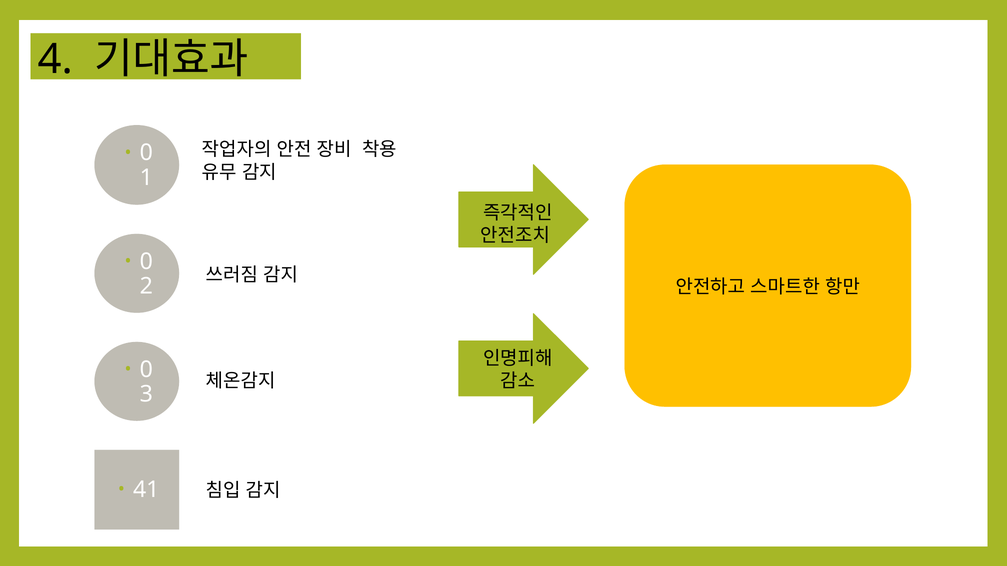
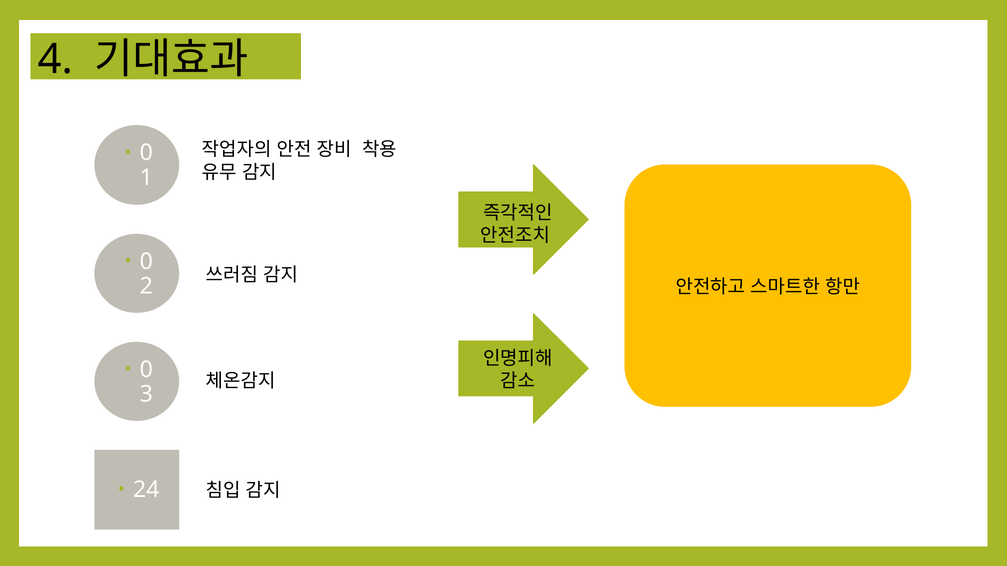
41: 41 -> 24
